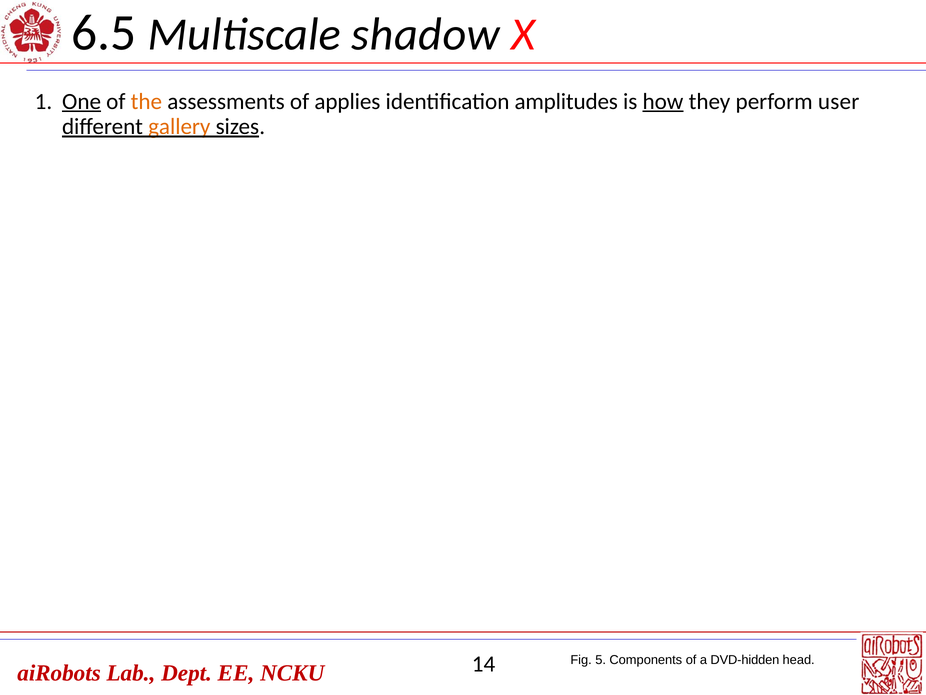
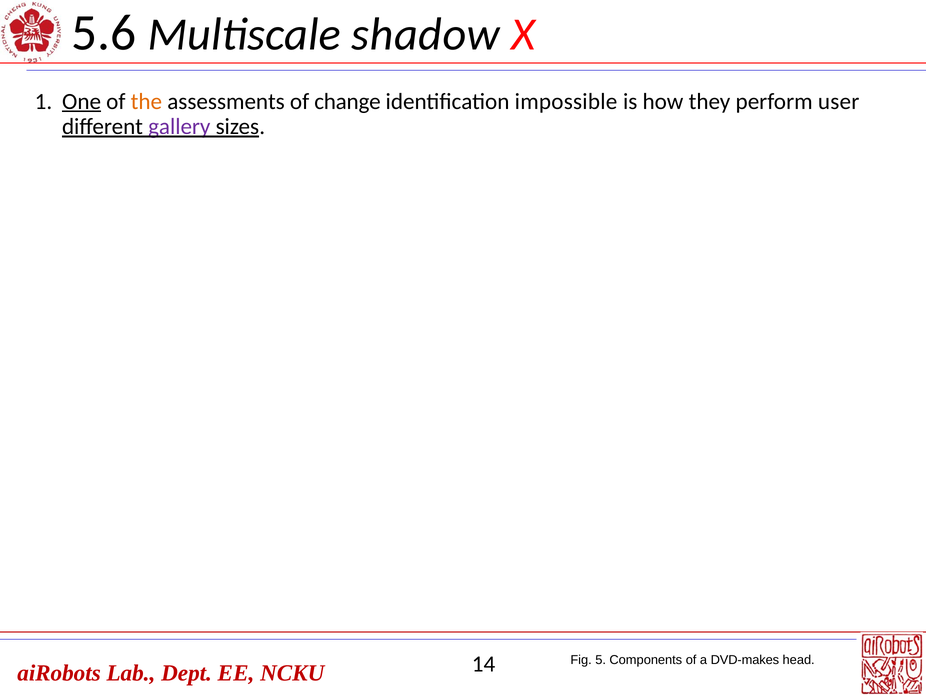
6.5: 6.5 -> 5.6
applies: applies -> change
amplitudes: amplitudes -> impossible
how underline: present -> none
gallery colour: orange -> purple
DVD-hidden: DVD-hidden -> DVD-makes
